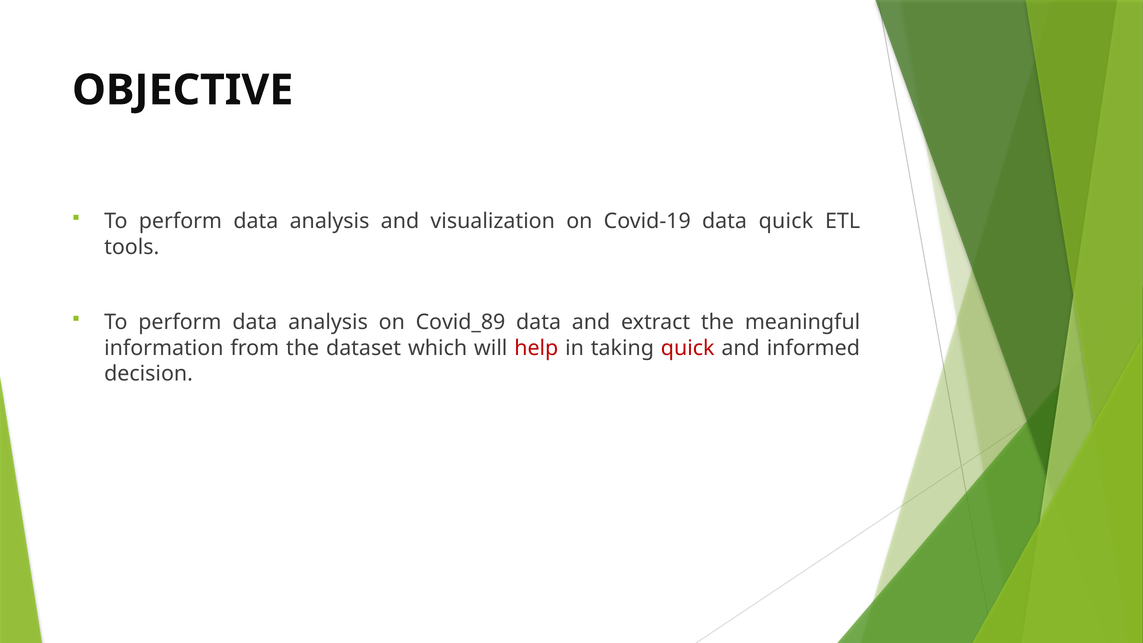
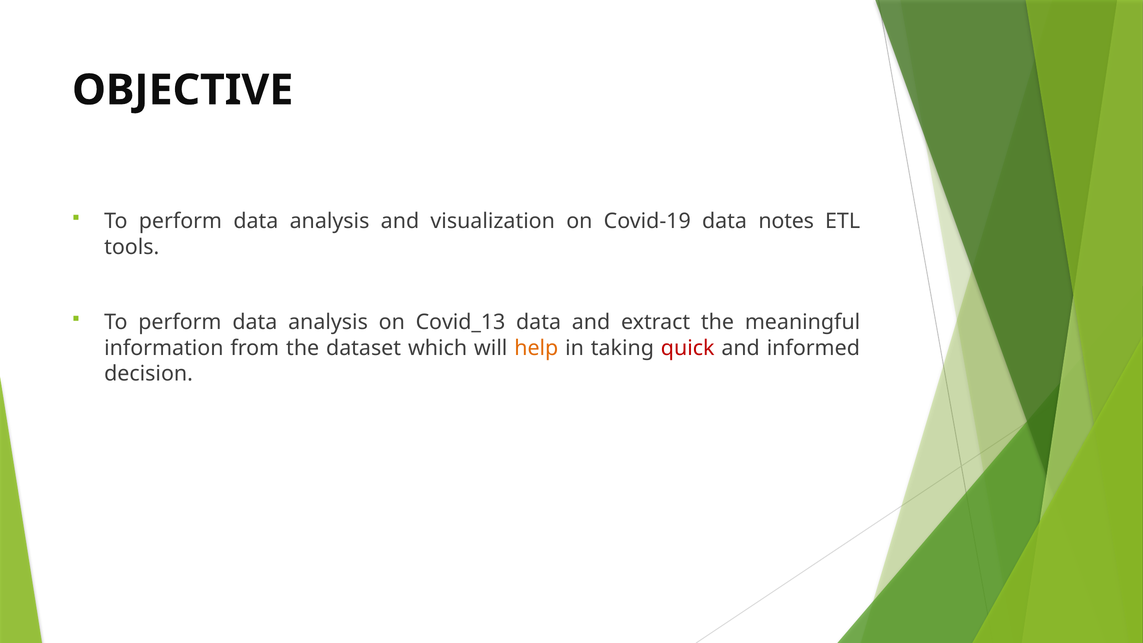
data quick: quick -> notes
Covid_89: Covid_89 -> Covid_13
help colour: red -> orange
